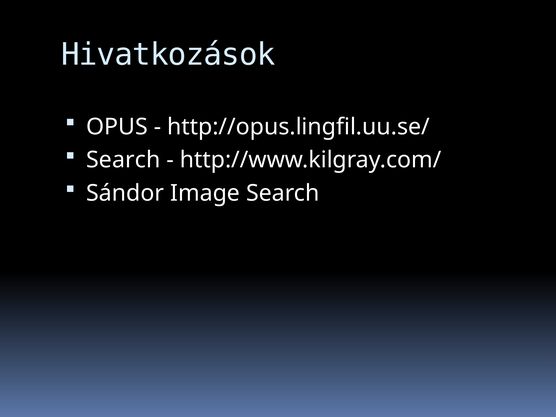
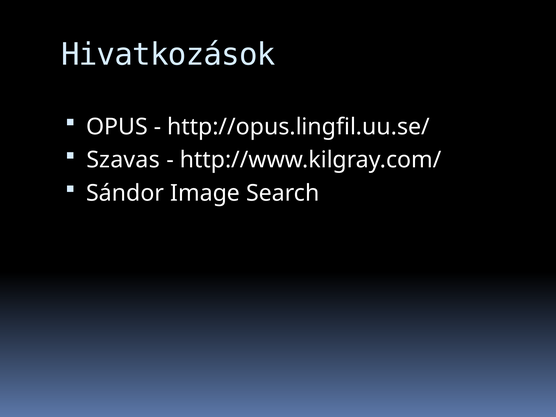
Search at (123, 160): Search -> Szavas
